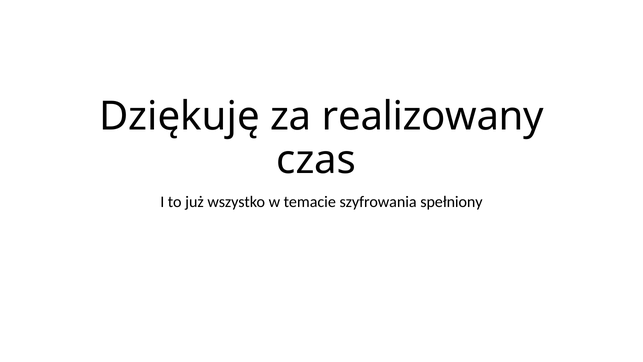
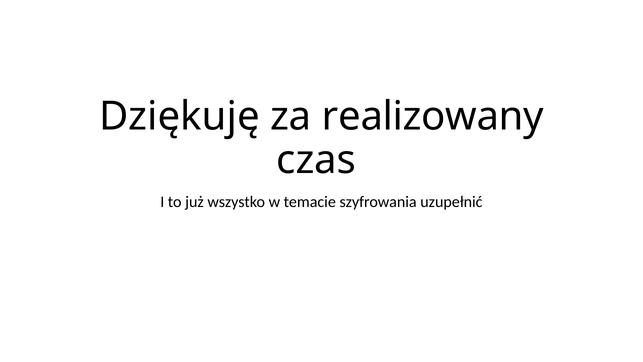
spełniony: spełniony -> uzupełnić
